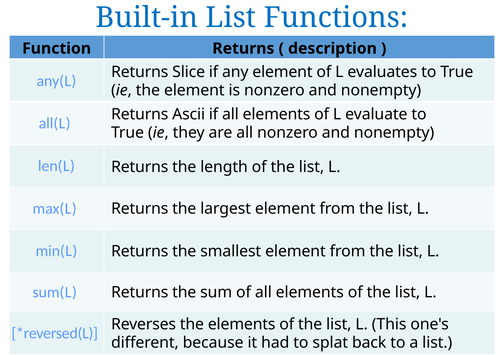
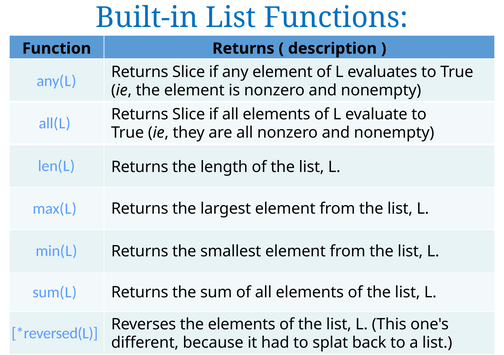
all(L Returns Ascii: Ascii -> Slice
